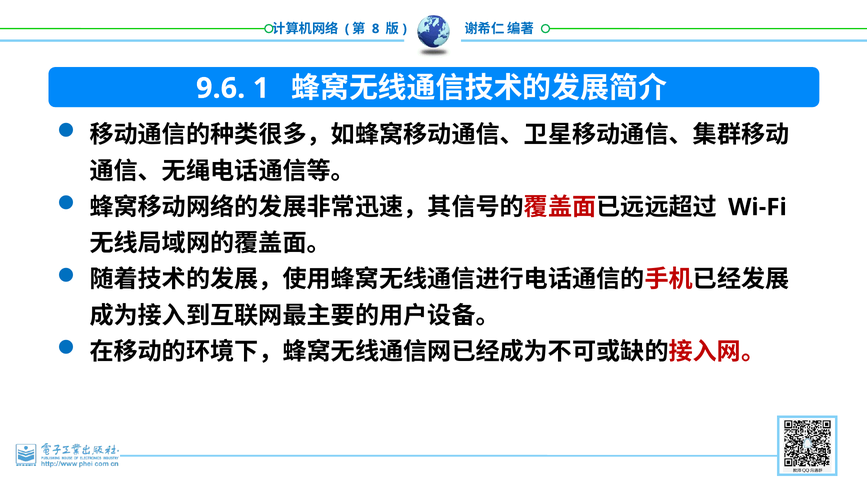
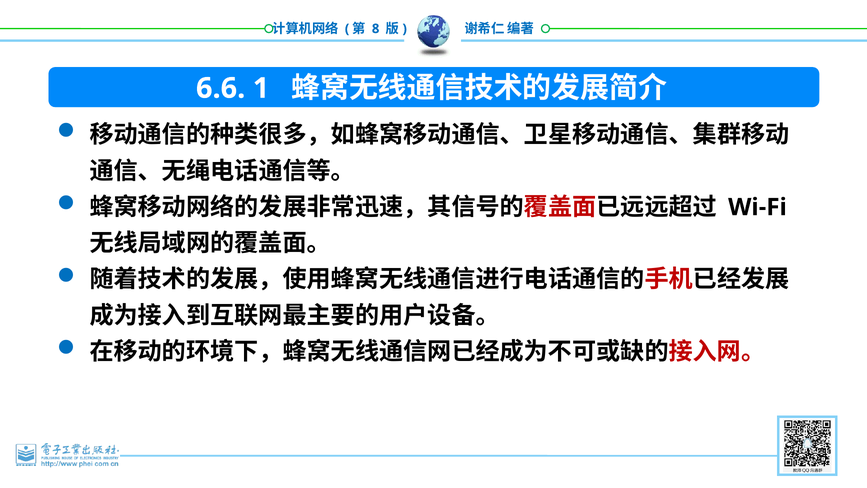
9.6: 9.6 -> 6.6
